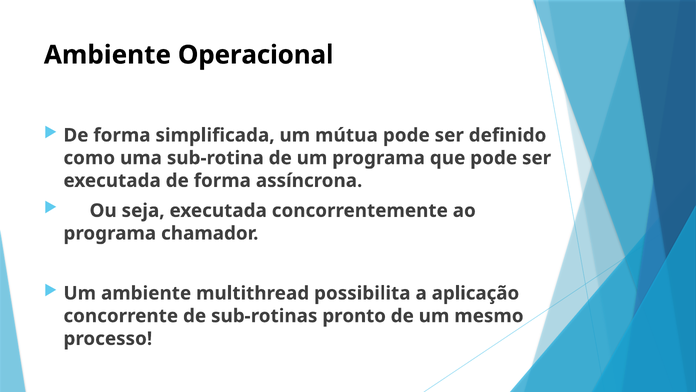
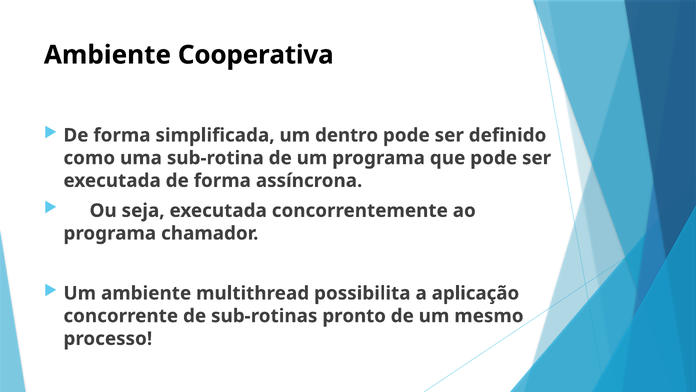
Operacional: Operacional -> Cooperativa
mútua: mútua -> dentro
